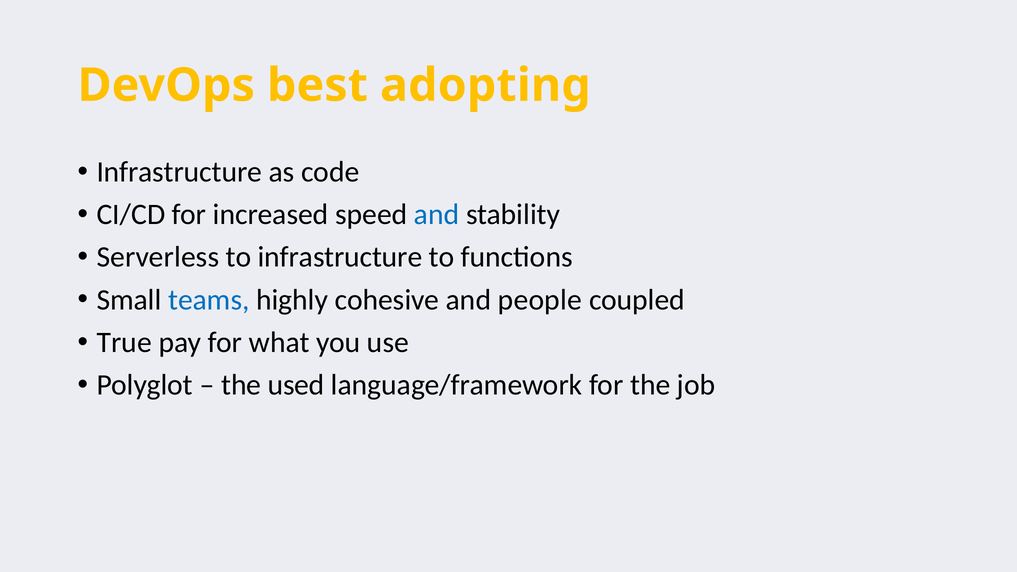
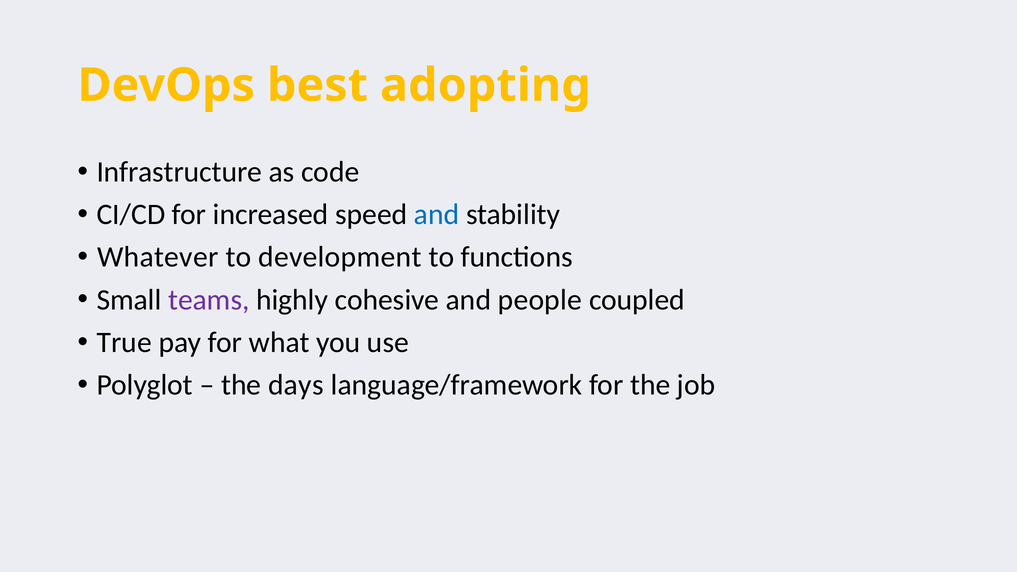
Serverless: Serverless -> Whatever
to infrastructure: infrastructure -> development
teams colour: blue -> purple
used: used -> days
